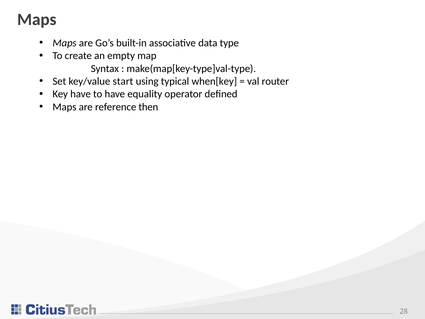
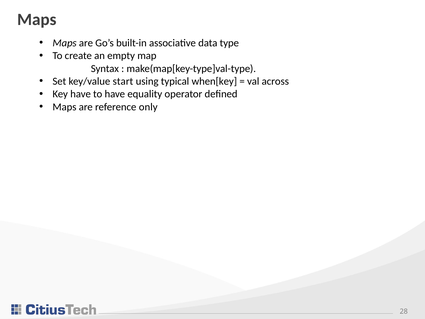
router: router -> across
then: then -> only
